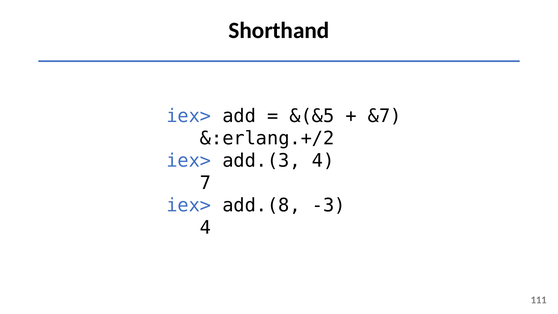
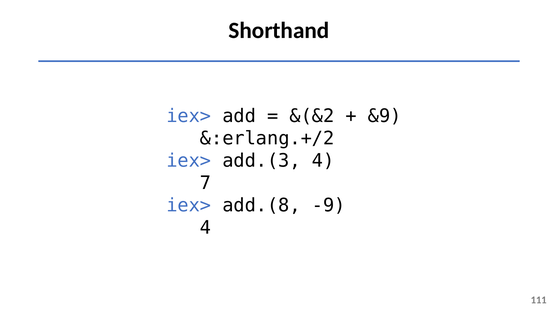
&(&5: &(&5 -> &(&2
&7: &7 -> &9
-3: -3 -> -9
